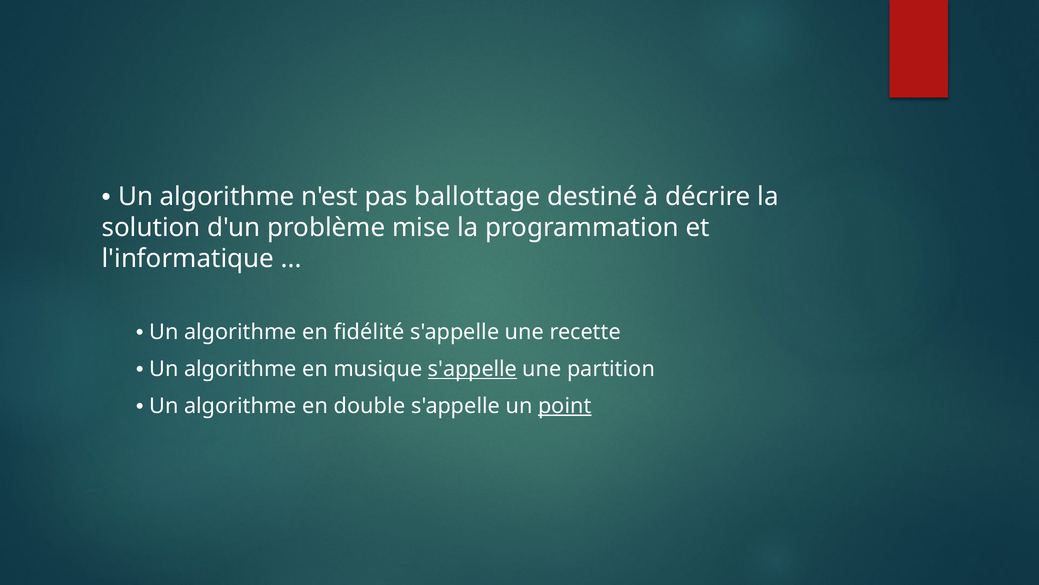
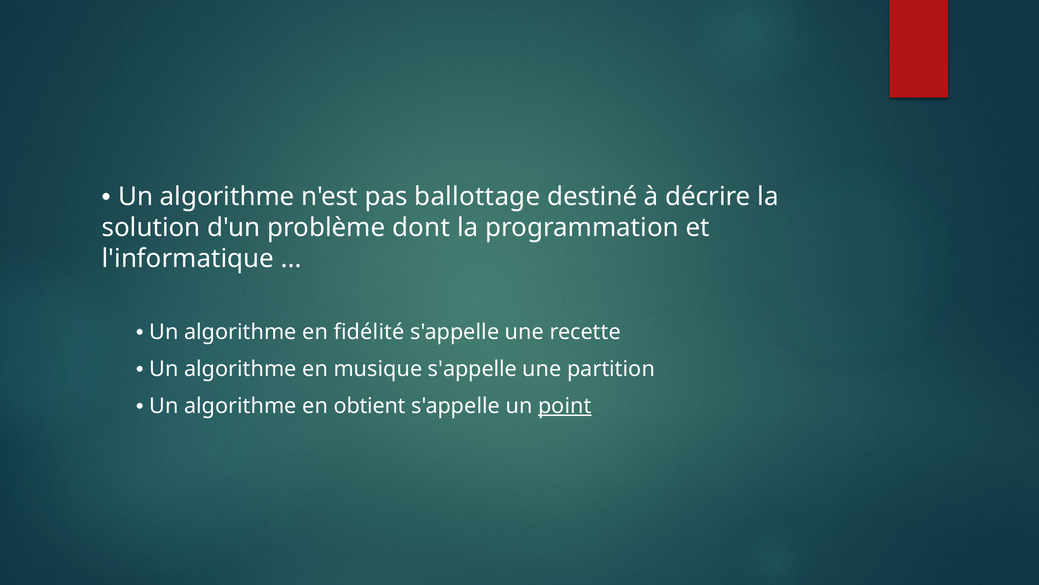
mise: mise -> dont
s'appelle at (472, 369) underline: present -> none
double: double -> obtient
